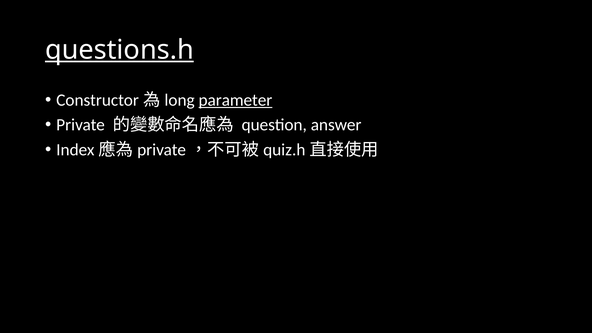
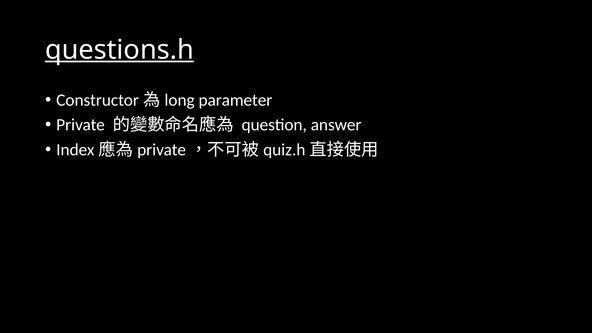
parameter underline: present -> none
